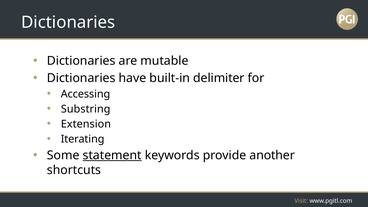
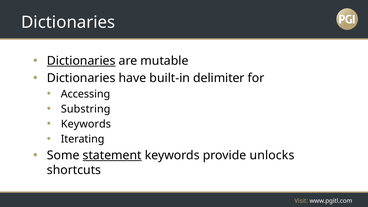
Dictionaries at (81, 61) underline: none -> present
Extension at (86, 124): Extension -> Keywords
another: another -> unlocks
